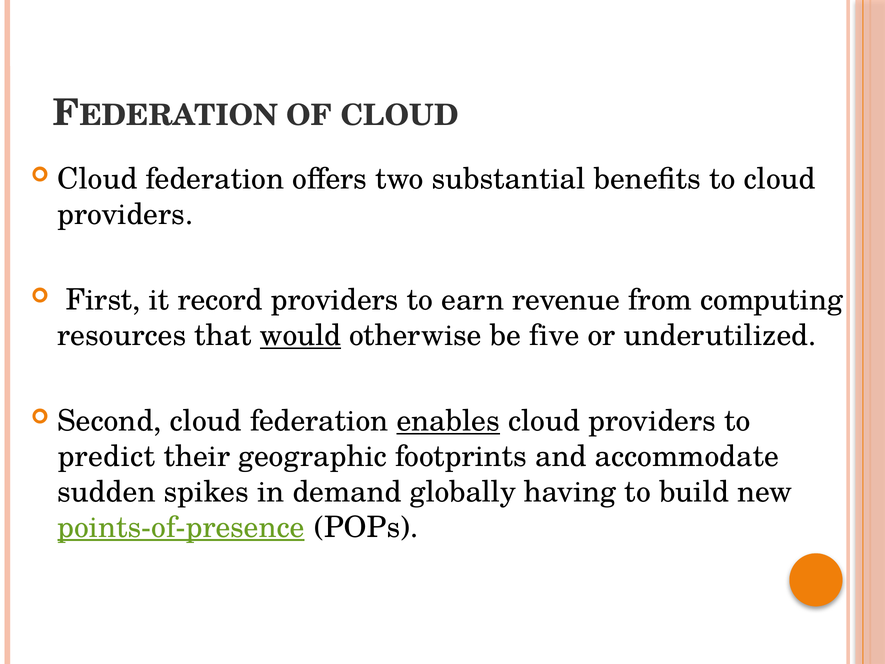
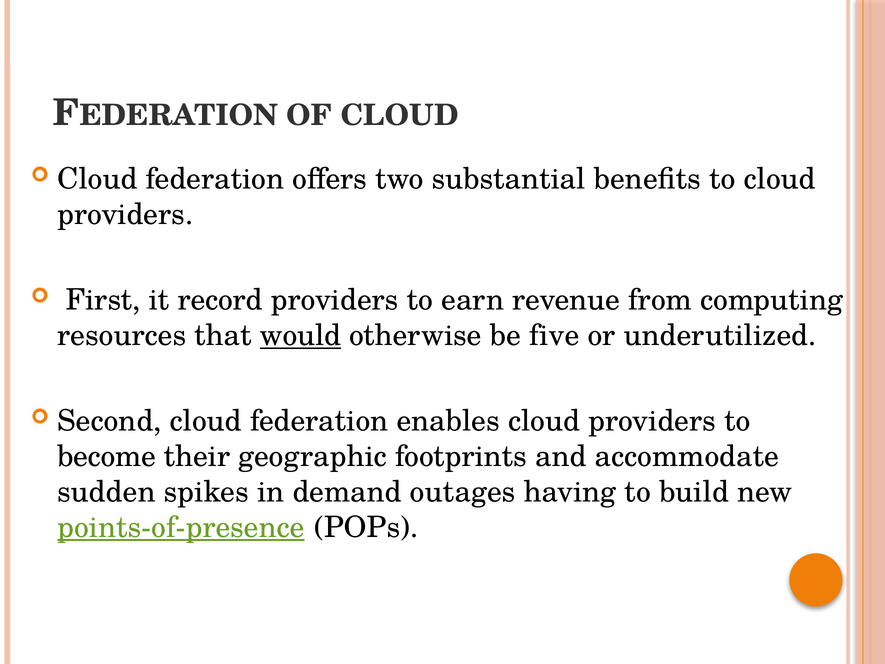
enables underline: present -> none
predict: predict -> become
globally: globally -> outages
